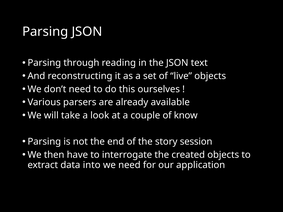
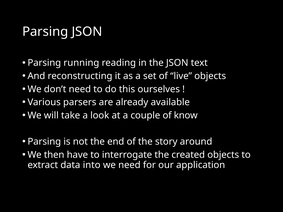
through: through -> running
session: session -> around
